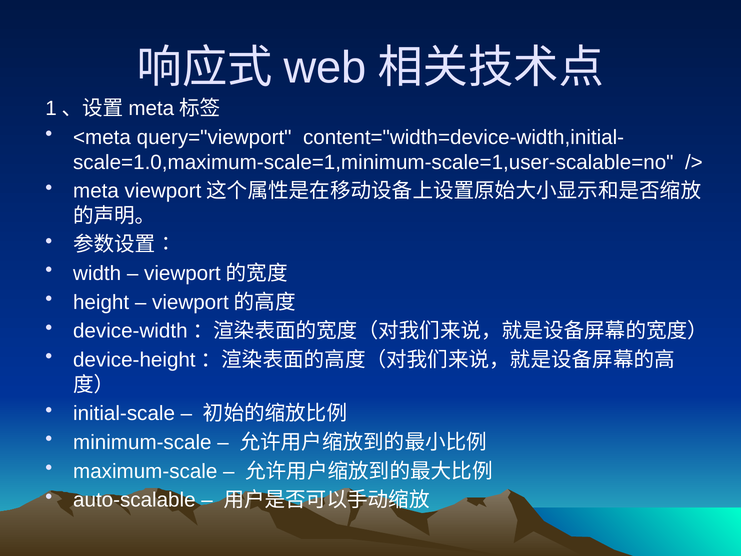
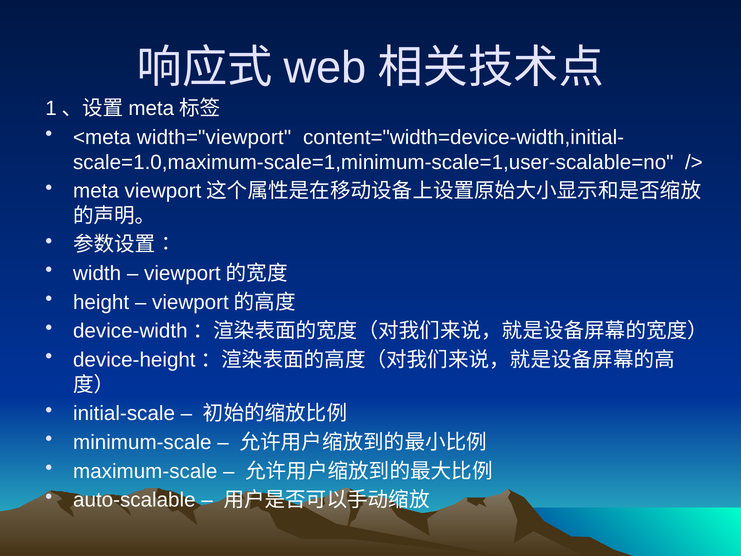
query="viewport: query="viewport -> width="viewport
